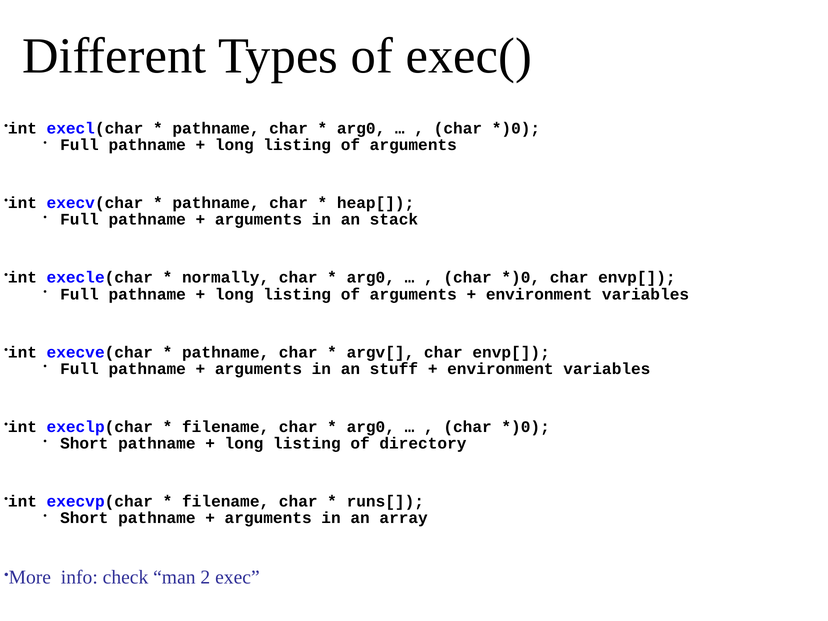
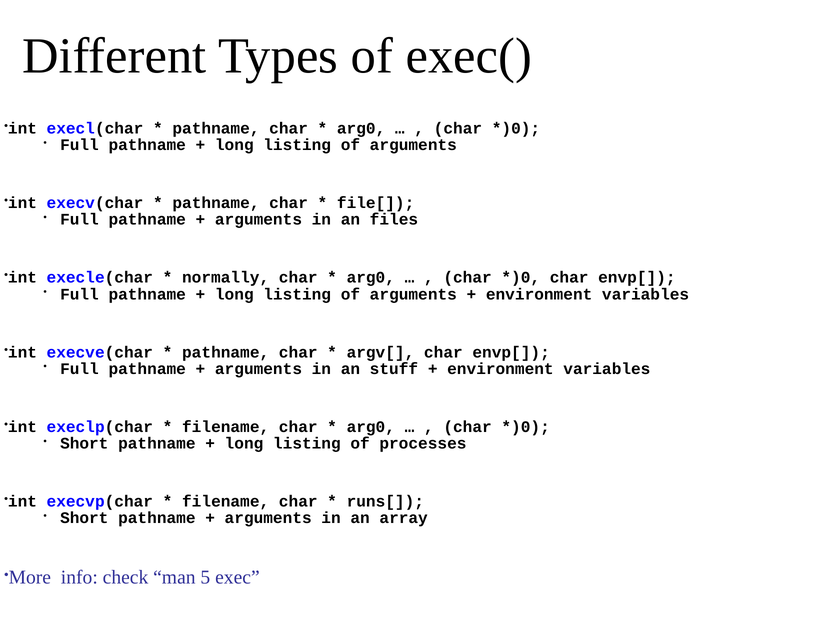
heap[: heap[ -> file[
stack: stack -> files
directory: directory -> processes
2: 2 -> 5
